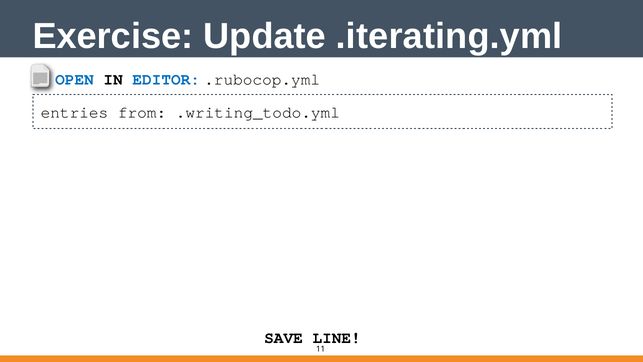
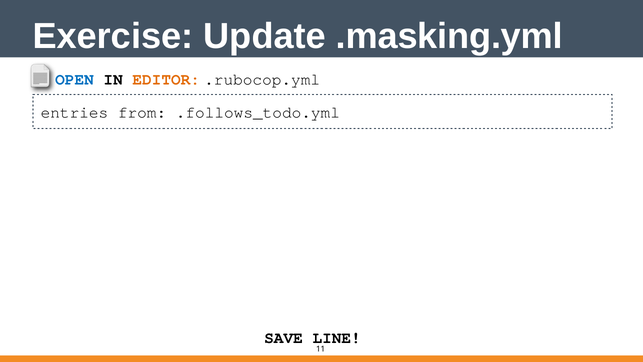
.iterating.yml: .iterating.yml -> .masking.yml
EDITOR colour: blue -> orange
.writing_todo.yml: .writing_todo.yml -> .follows_todo.yml
